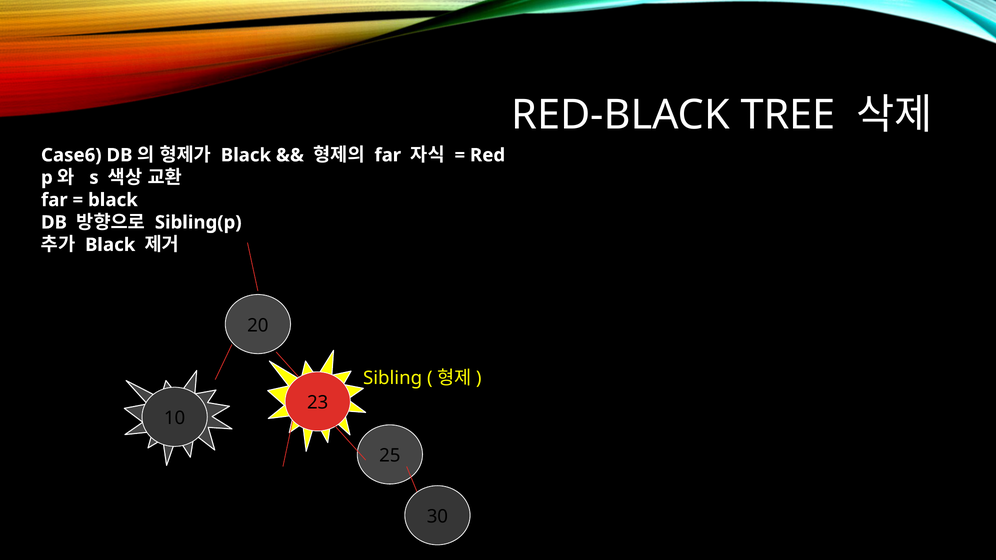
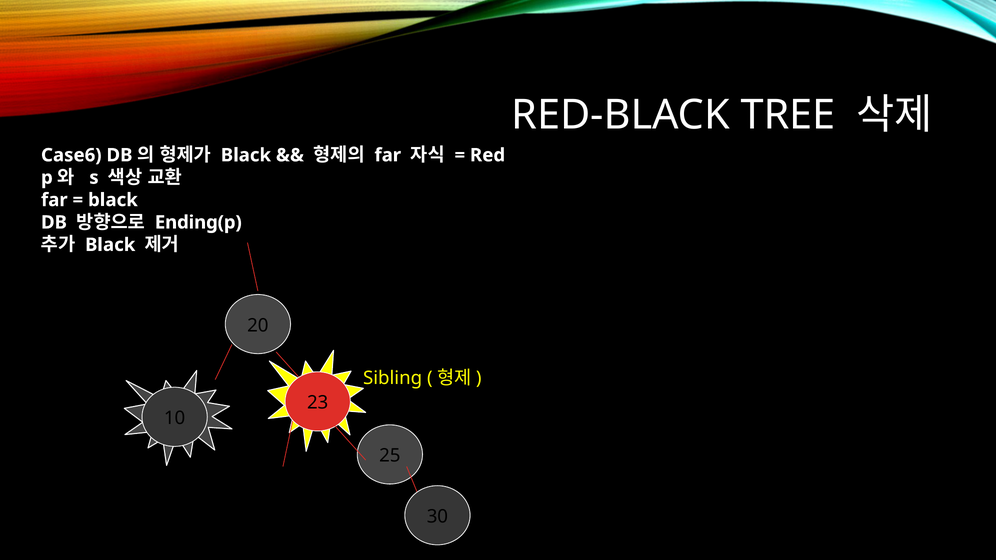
Sibling(p: Sibling(p -> Ending(p
